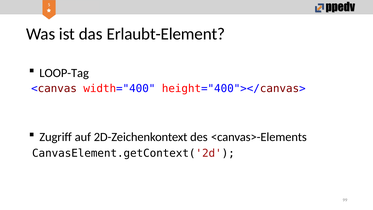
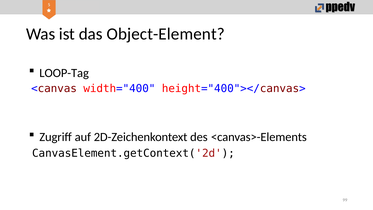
Erlaubt-Element: Erlaubt-Element -> Object-Element
